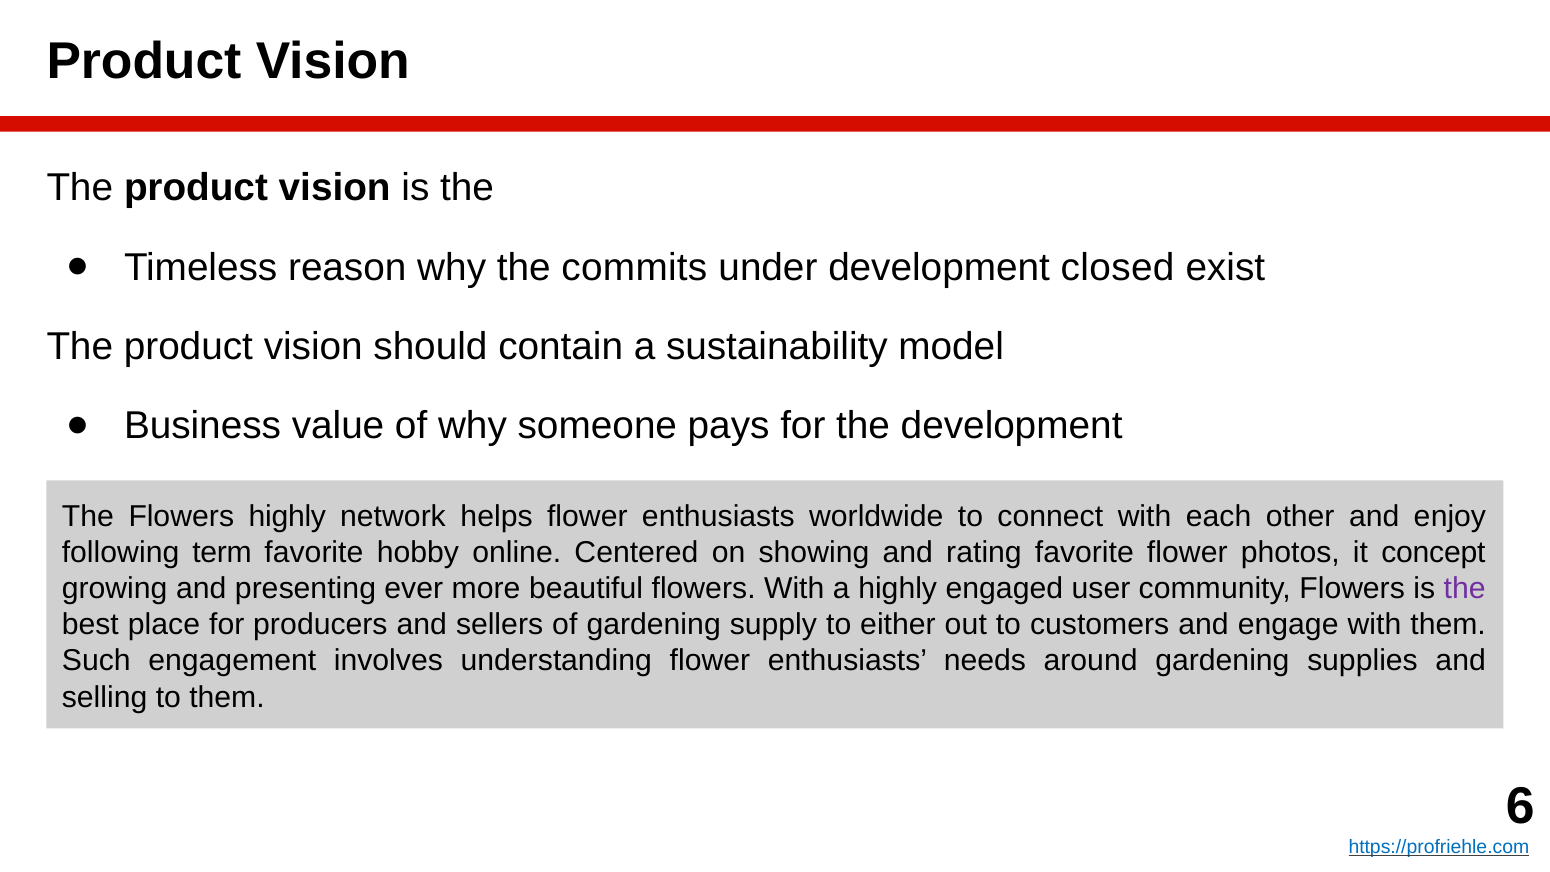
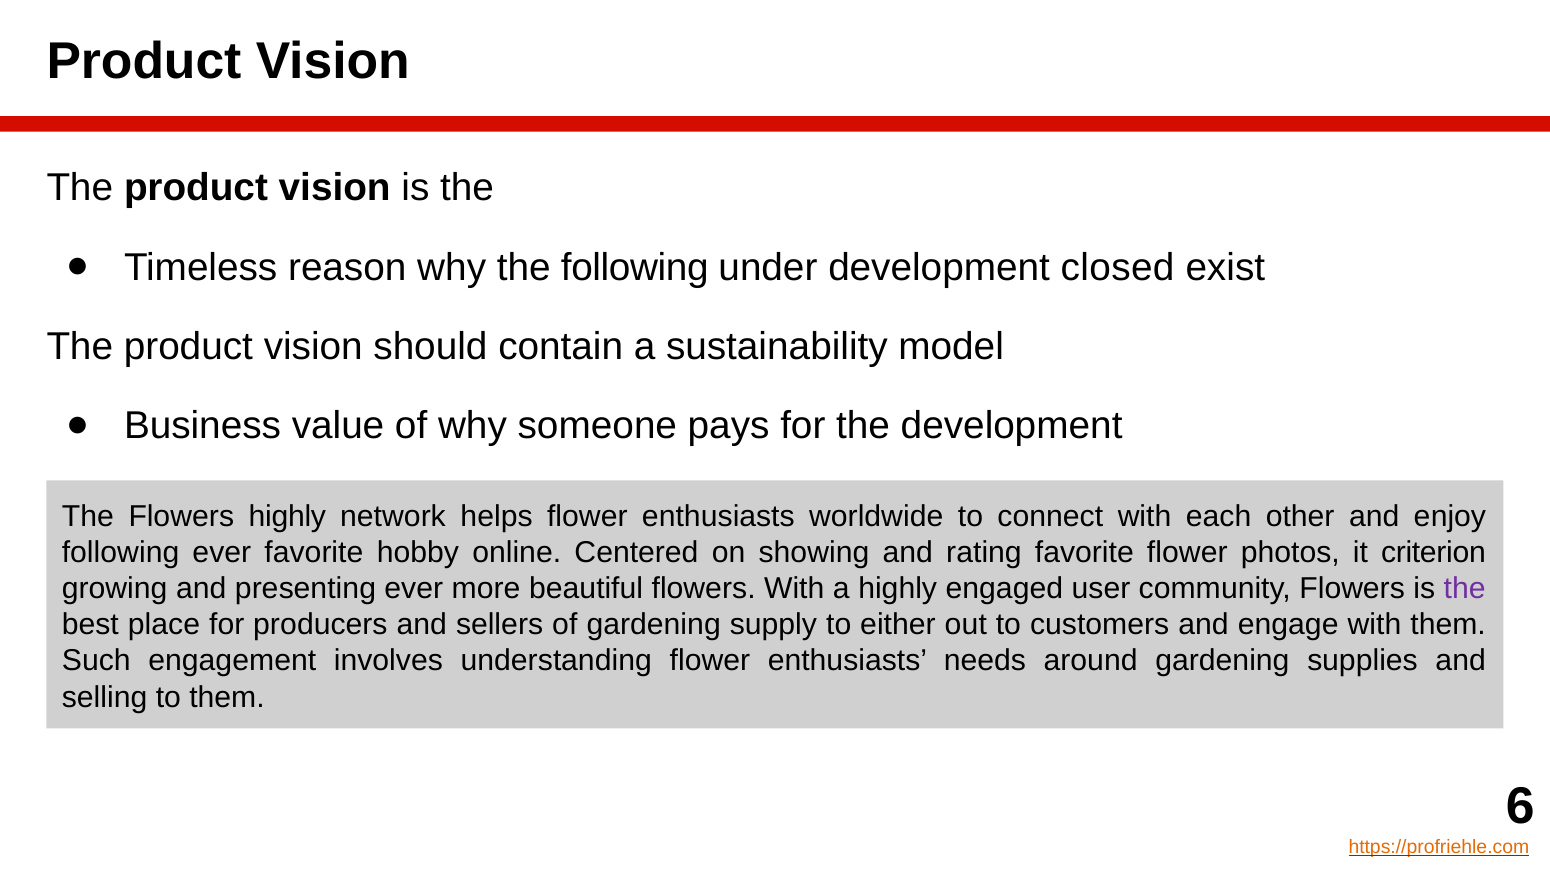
the commits: commits -> following
following term: term -> ever
concept: concept -> criterion
https://profriehle.com colour: blue -> orange
